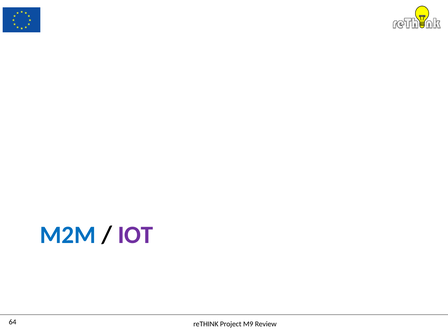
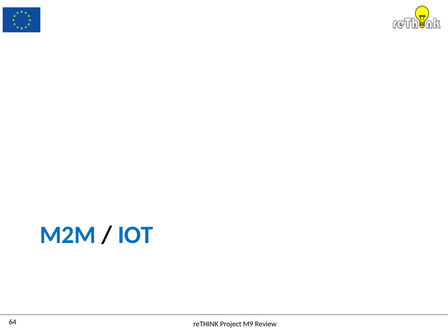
IOT colour: purple -> blue
